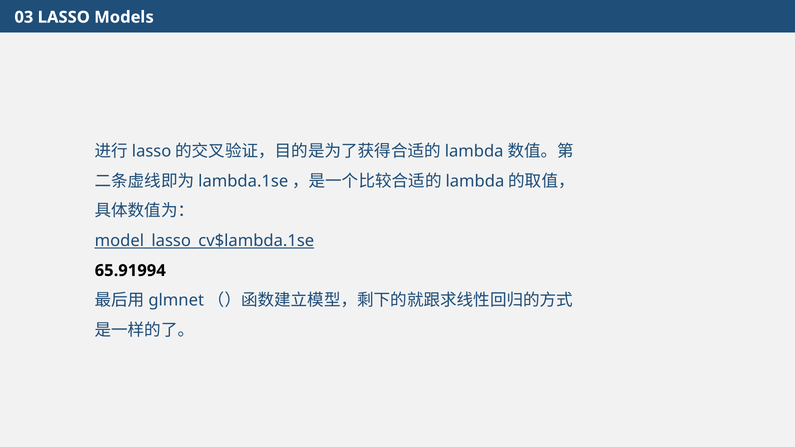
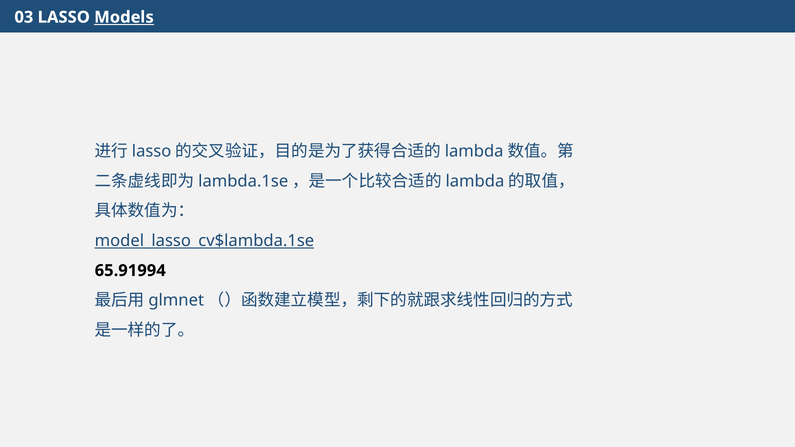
Models underline: none -> present
